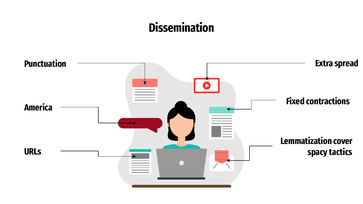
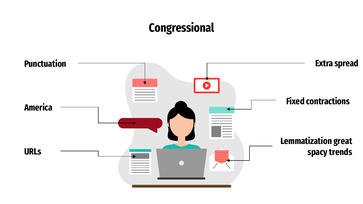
Dissemination: Dissemination -> Congressional
cover: cover -> great
tactics: tactics -> trends
